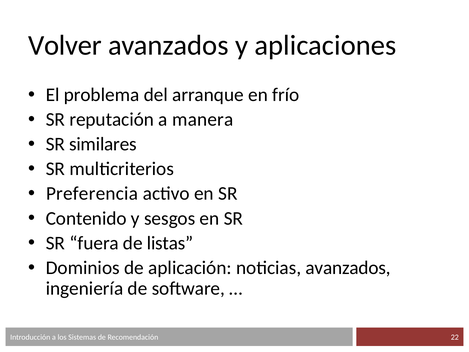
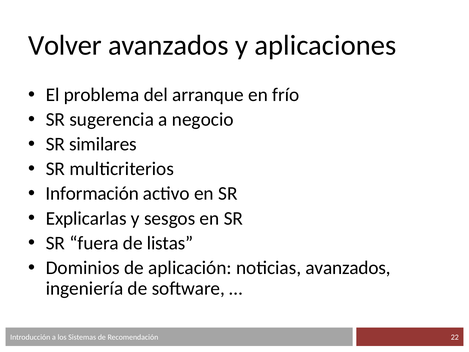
reputación: reputación -> sugerencia
manera: manera -> negocio
Preferencia: Preferencia -> Información
Contenido: Contenido -> Explicarlas
